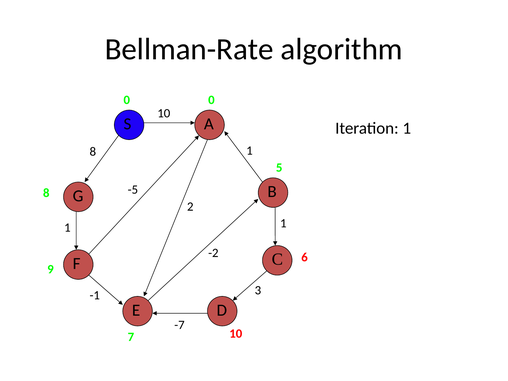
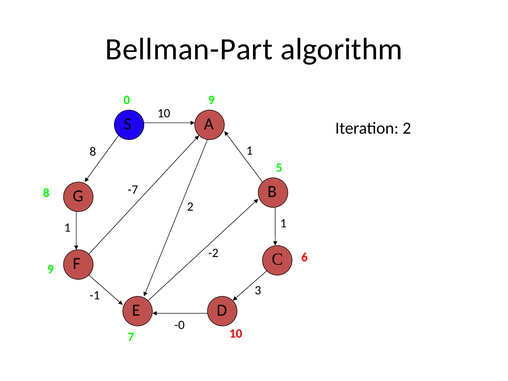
Bellman-Rate: Bellman-Rate -> Bellman-Part
0 0: 0 -> 9
Iteration 1: 1 -> 2
-5: -5 -> -7
-7: -7 -> -0
